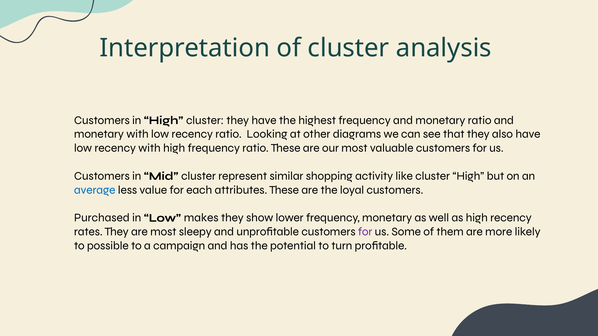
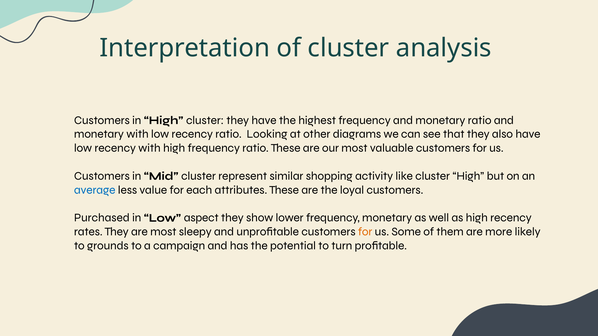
makes: makes -> aspect
for at (365, 232) colour: purple -> orange
possible: possible -> grounds
